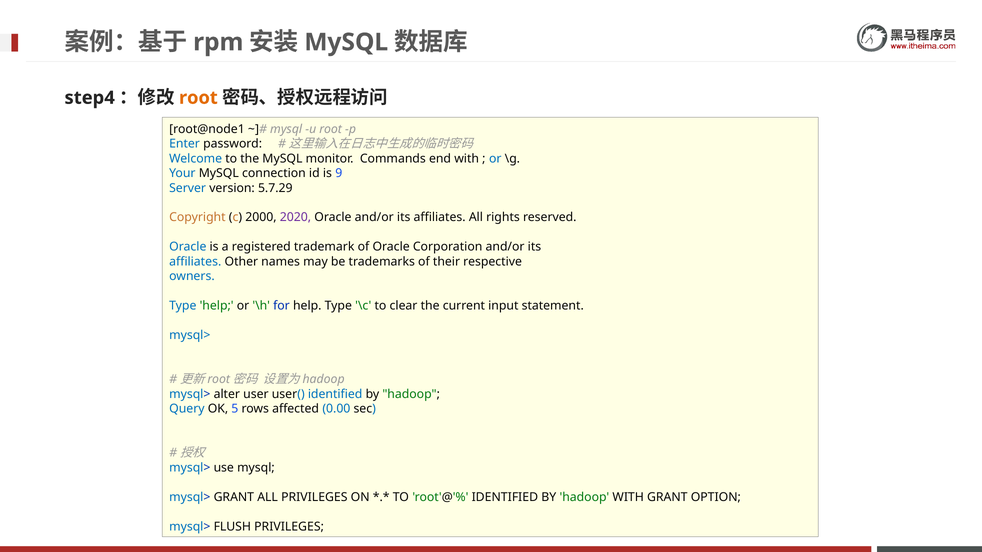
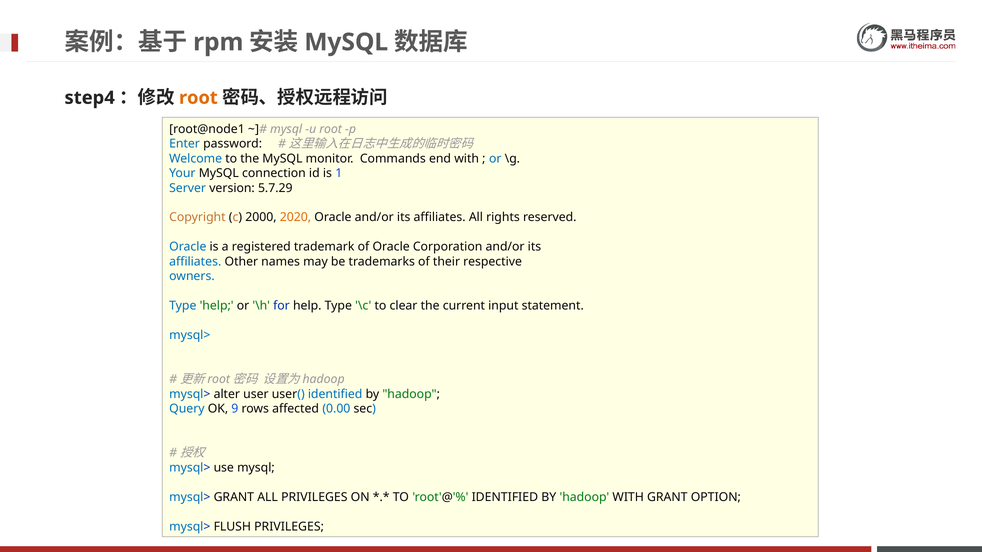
9: 9 -> 1
2020 colour: purple -> orange
5: 5 -> 9
